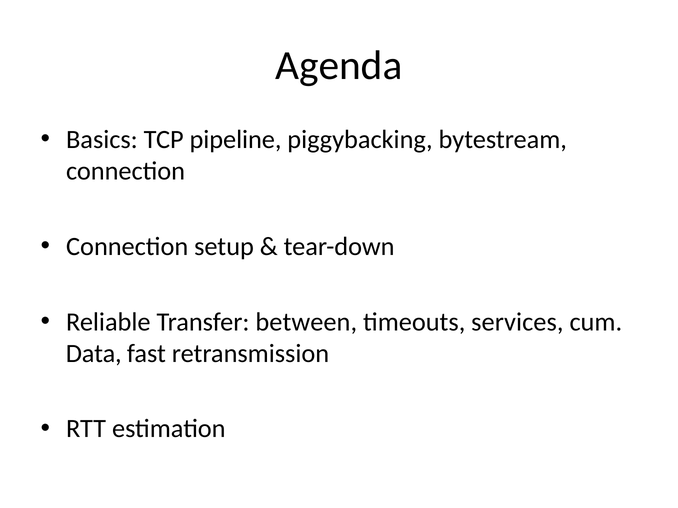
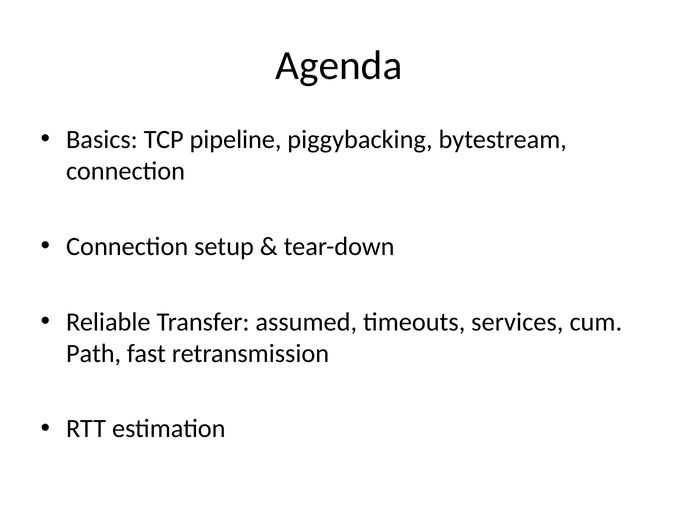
between: between -> assumed
Data: Data -> Path
